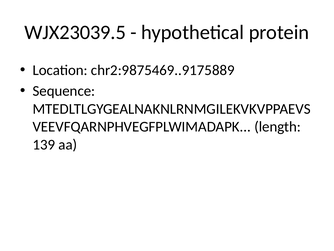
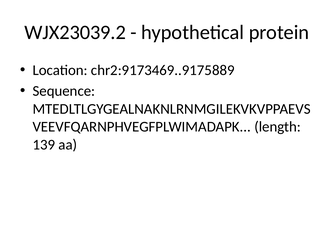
WJX23039.5: WJX23039.5 -> WJX23039.2
chr2:9875469..9175889: chr2:9875469..9175889 -> chr2:9173469..9175889
